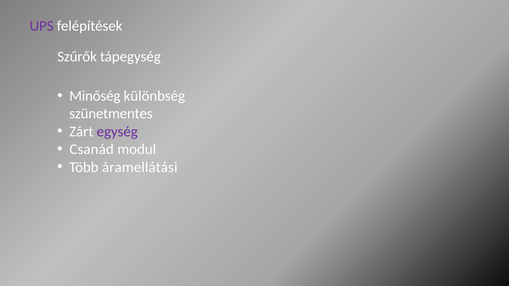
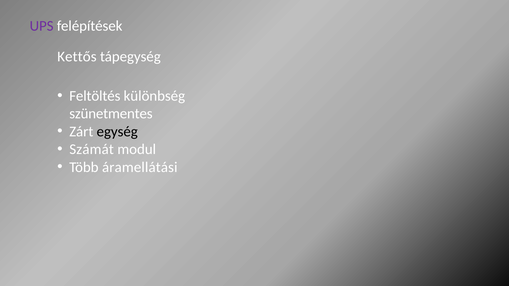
Szűrők: Szűrők -> Kettős
Minőség: Minőség -> Feltöltés
egység colour: purple -> black
Csanád: Csanád -> Számát
